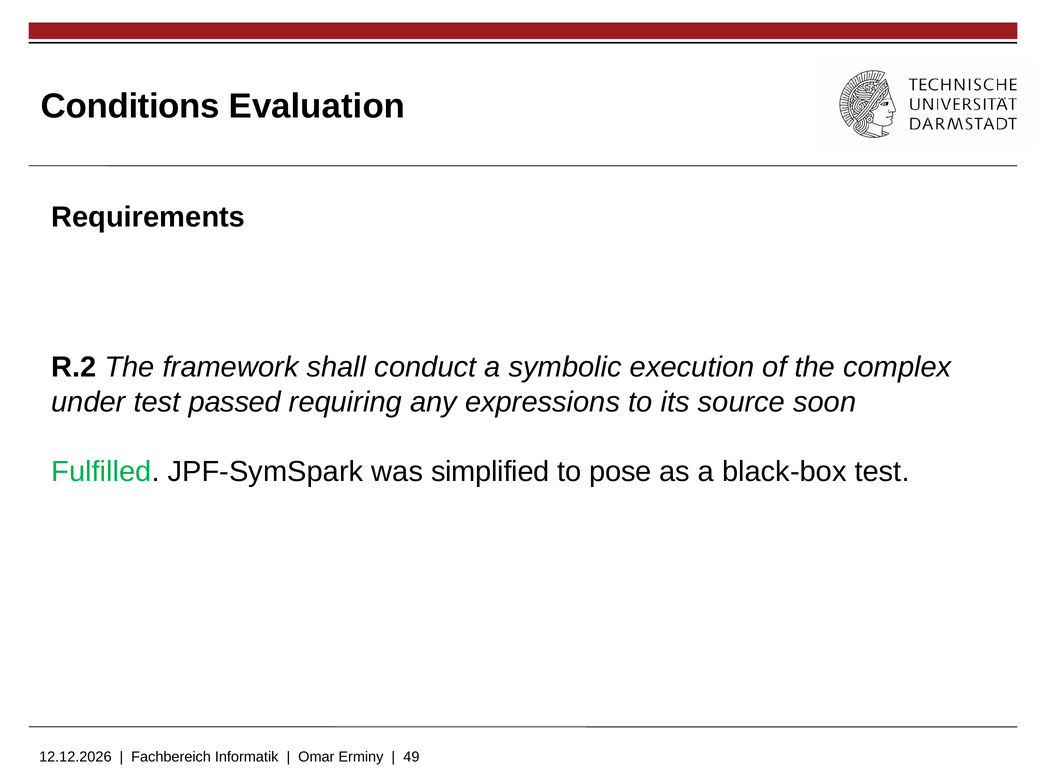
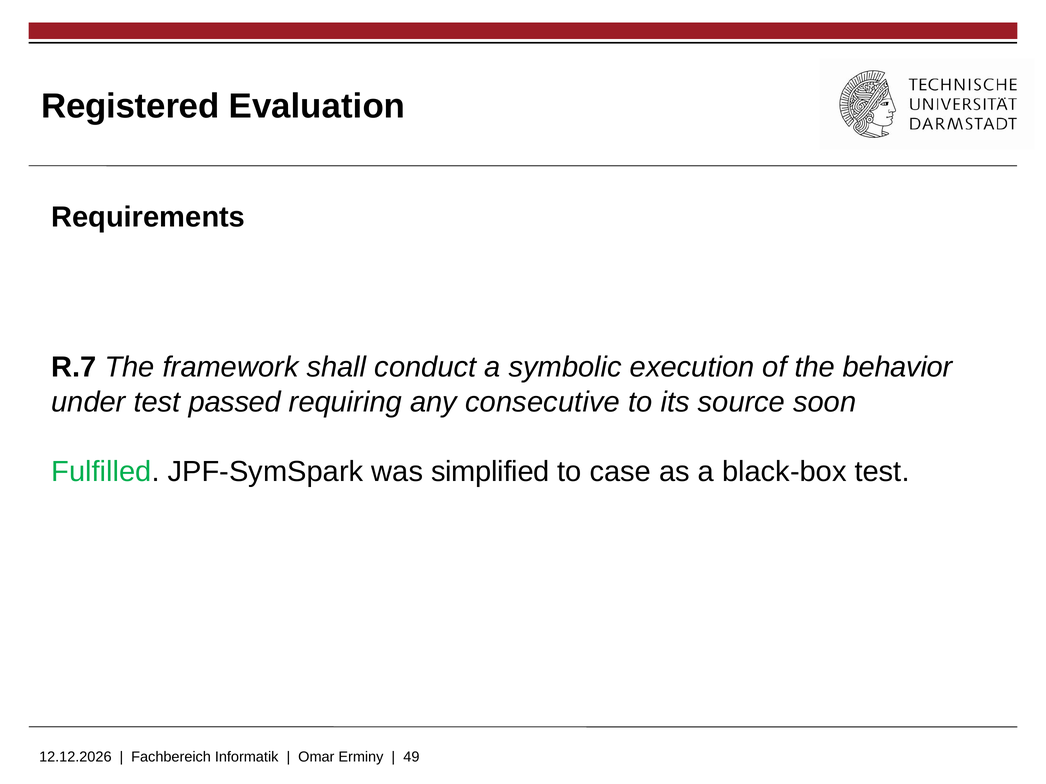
Conditions: Conditions -> Registered
R.2: R.2 -> R.7
complex: complex -> behavior
expressions: expressions -> consecutive
pose: pose -> case
